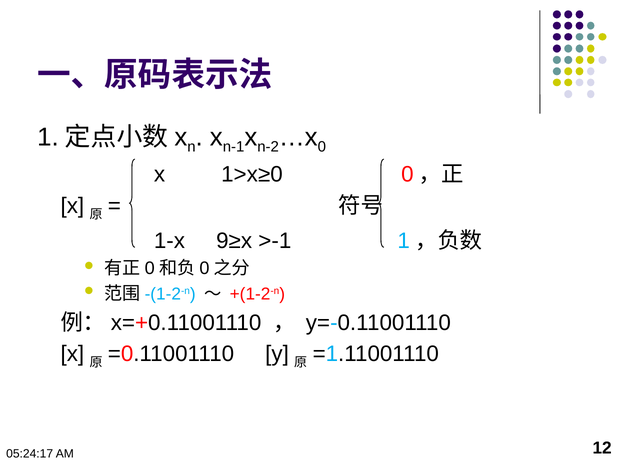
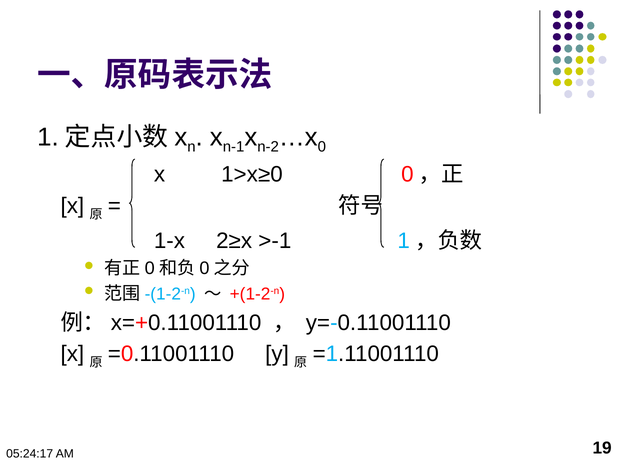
9≥x: 9≥x -> 2≥x
12: 12 -> 19
